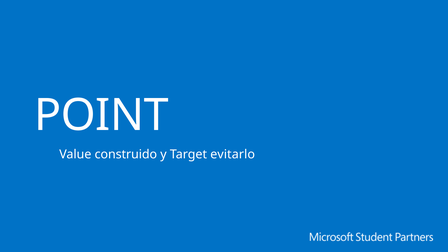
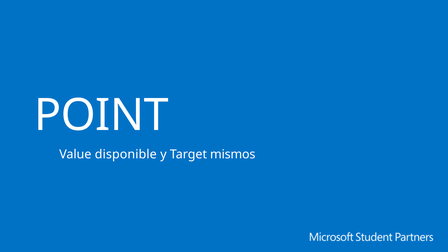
construido: construido -> disponible
evitarlo: evitarlo -> mismos
